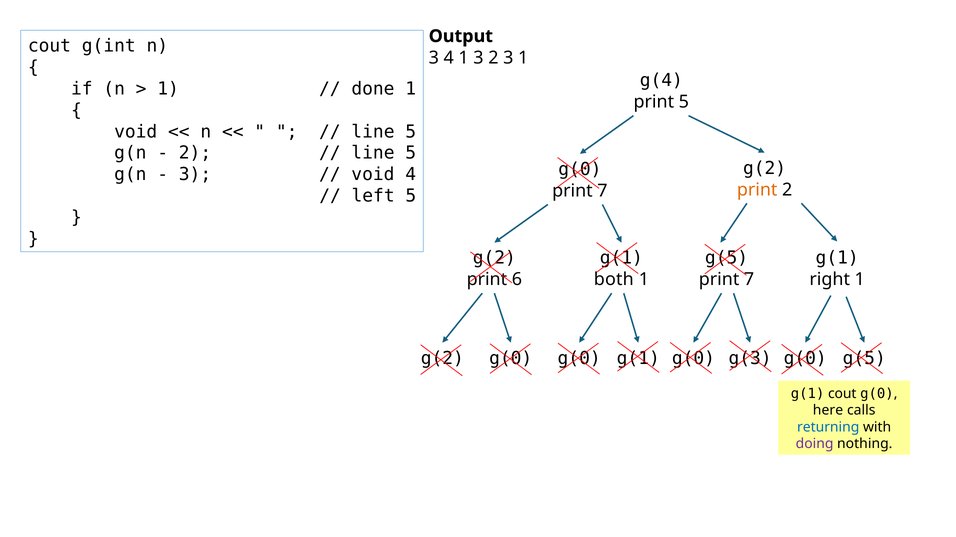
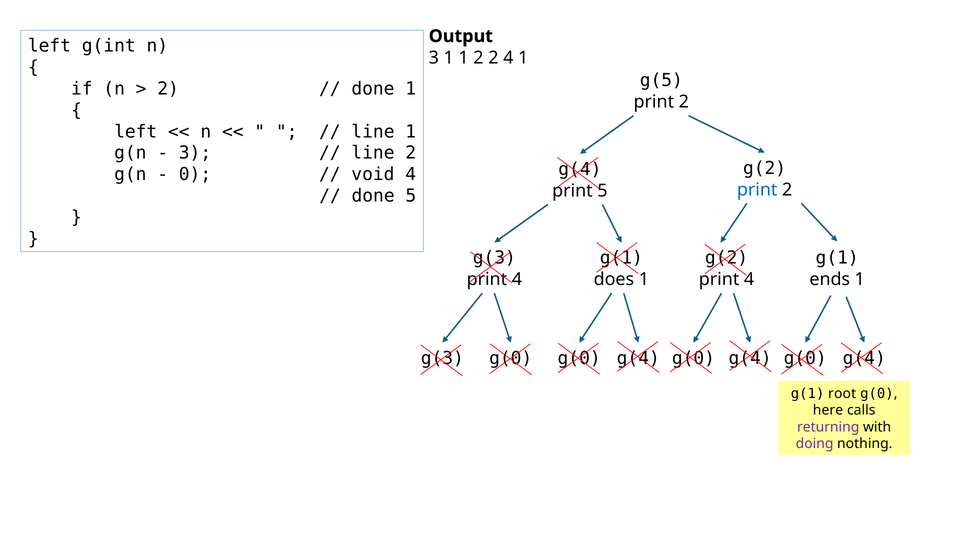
cout at (49, 46): cout -> left
3 4: 4 -> 1
1 3: 3 -> 2
2 3: 3 -> 4
g(4: g(4 -> g(5
1 at (168, 89): 1 -> 2
5 at (684, 102): 5 -> 2
void at (136, 132): void -> left
5 at (411, 132): 5 -> 1
2 at (195, 153): 2 -> 3
5 at (411, 153): 5 -> 2
g(0 at (580, 170): g(0 -> g(4
3 at (195, 175): 3 -> 0
print at (757, 190) colour: orange -> blue
7 at (602, 191): 7 -> 5
left at (373, 196): left -> done
g(2 at (494, 258): g(2 -> g(3
g(5 at (727, 258): g(5 -> g(2
6 at (517, 280): 6 -> 4
both: both -> does
7 at (749, 280): 7 -> 4
right: right -> ends
g(2 at (442, 359): g(2 -> g(3
g(0 g(0 g(1: g(1 -> g(4
g(3 at (750, 359): g(3 -> g(4
g(5 at (864, 359): g(5 -> g(4
g(1 cout: cout -> root
returning colour: blue -> purple
